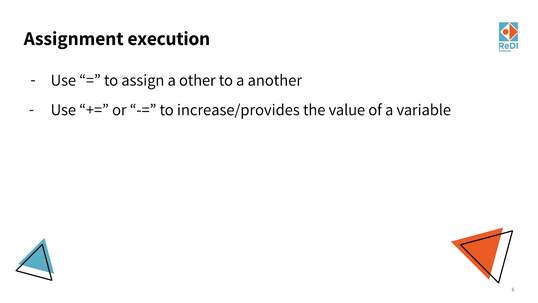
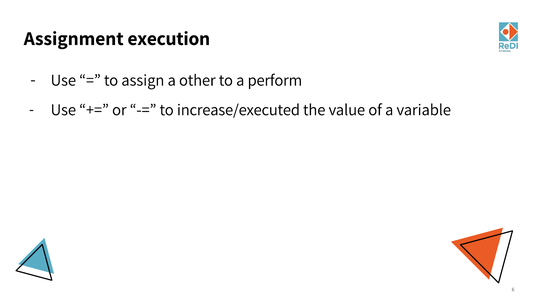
another: another -> perform
increase/provides: increase/provides -> increase/executed
